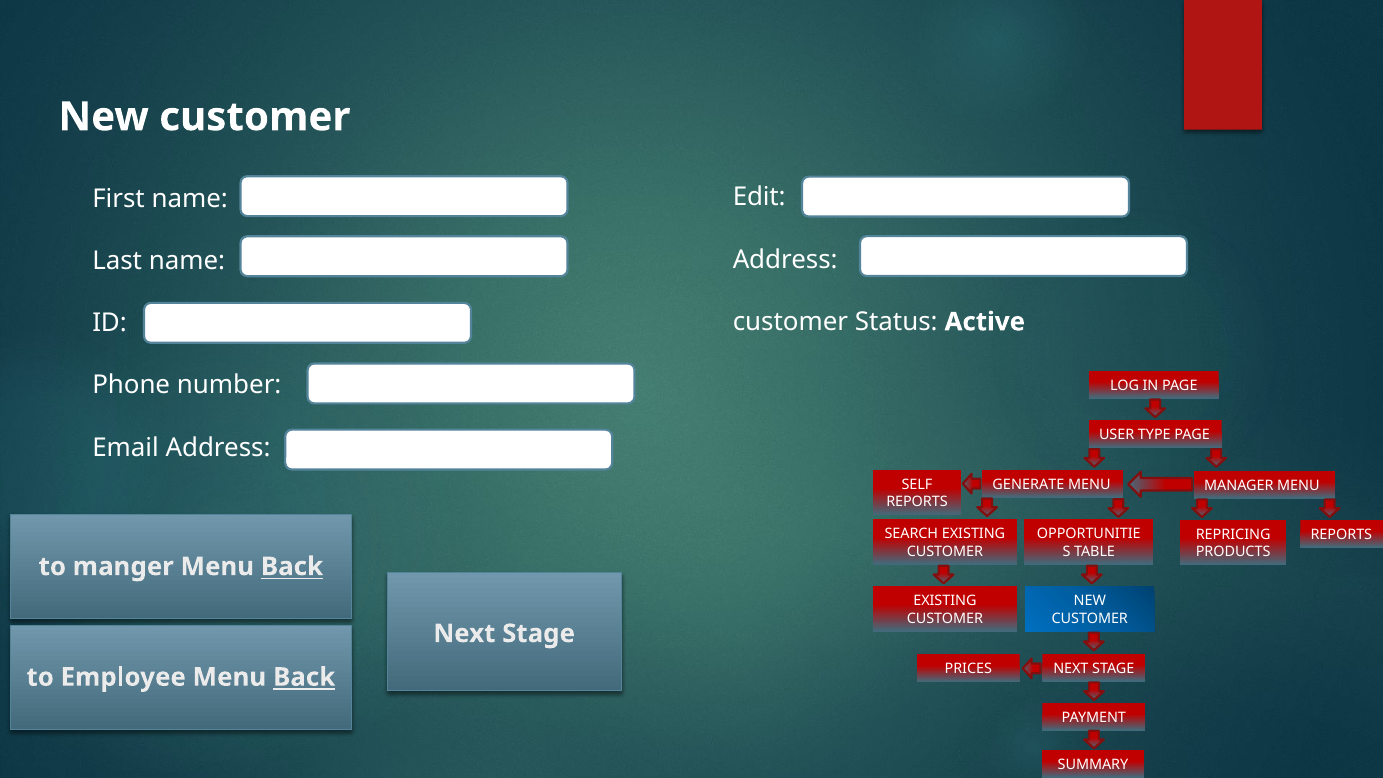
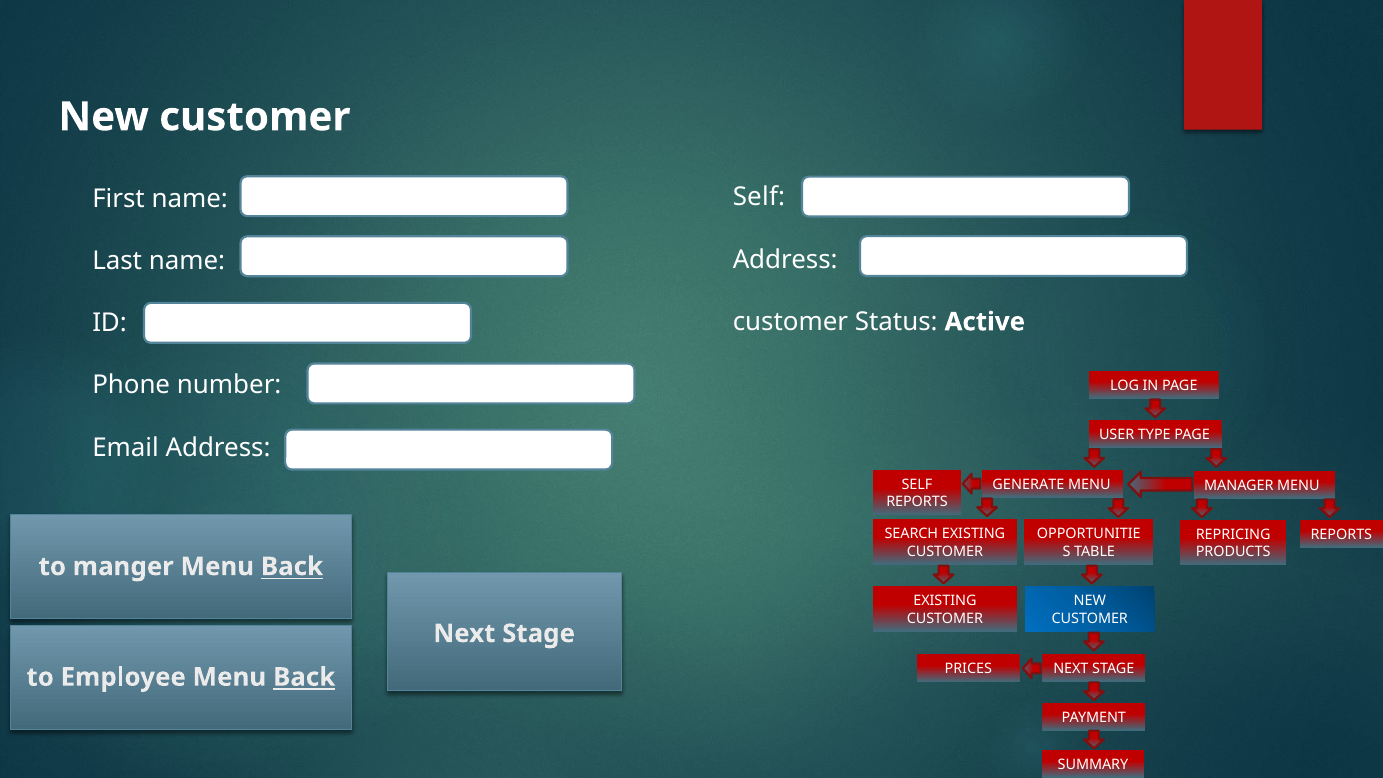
Edit at (759, 197): Edit -> Self
